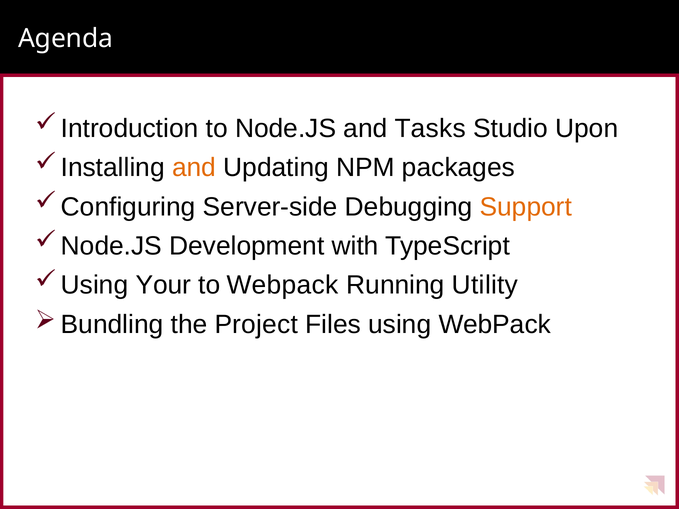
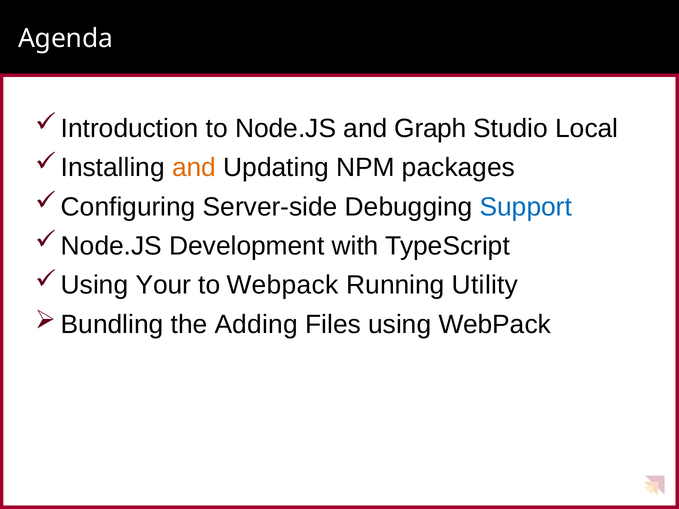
Tasks: Tasks -> Graph
Upon: Upon -> Local
Support colour: orange -> blue
Project: Project -> Adding
